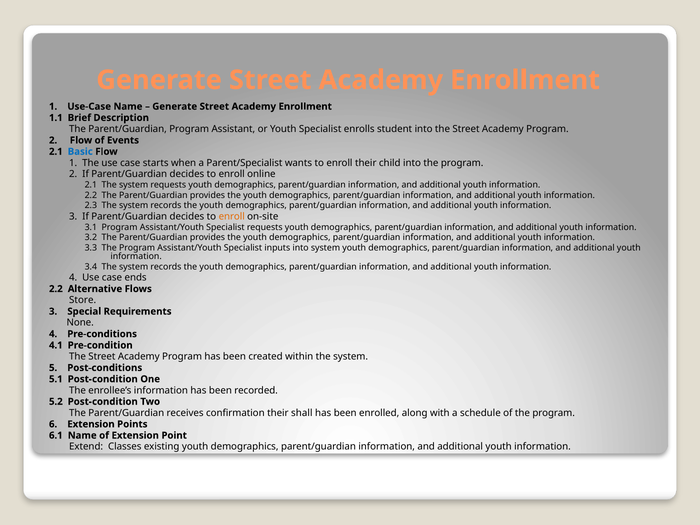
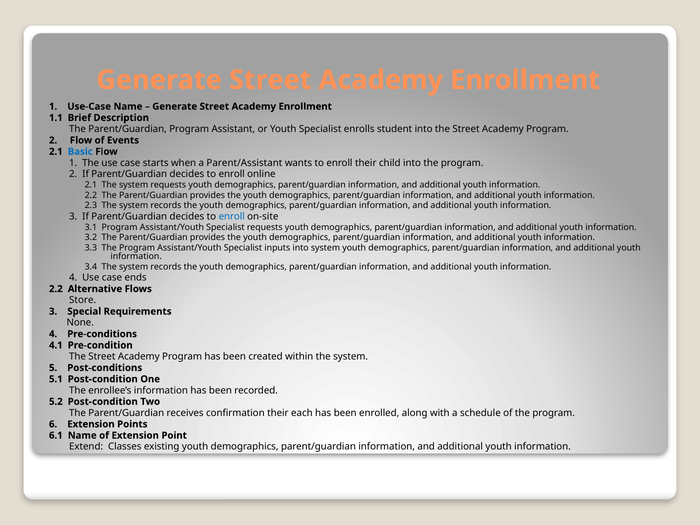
Parent/Specialist: Parent/Specialist -> Parent/Assistant
enroll at (232, 216) colour: orange -> blue
shall: shall -> each
